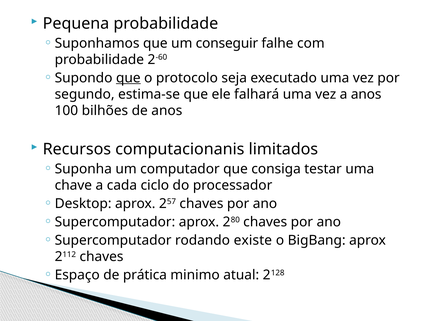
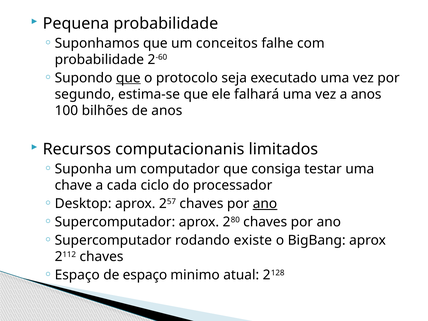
conseguir: conseguir -> conceitos
ano at (265, 204) underline: none -> present
de prática: prática -> espaço
